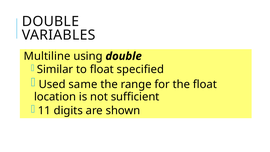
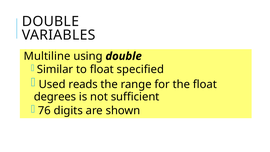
same: same -> reads
location: location -> degrees
11: 11 -> 76
